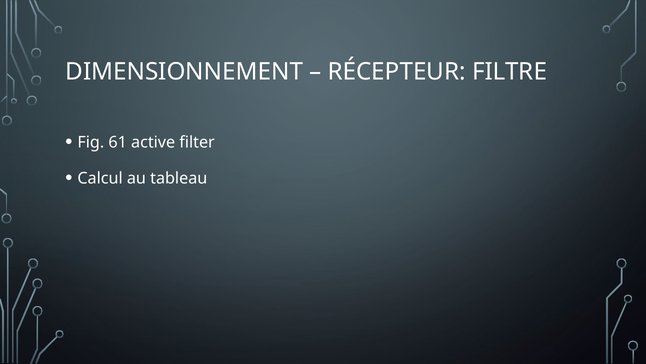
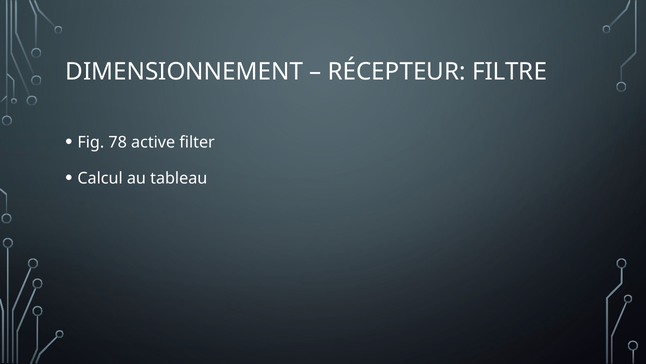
61: 61 -> 78
